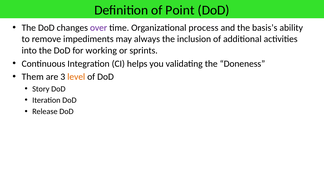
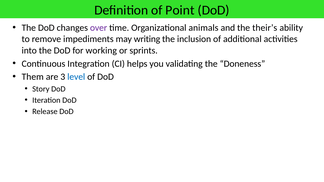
process: process -> animals
basis’s: basis’s -> their’s
always: always -> writing
level colour: orange -> blue
